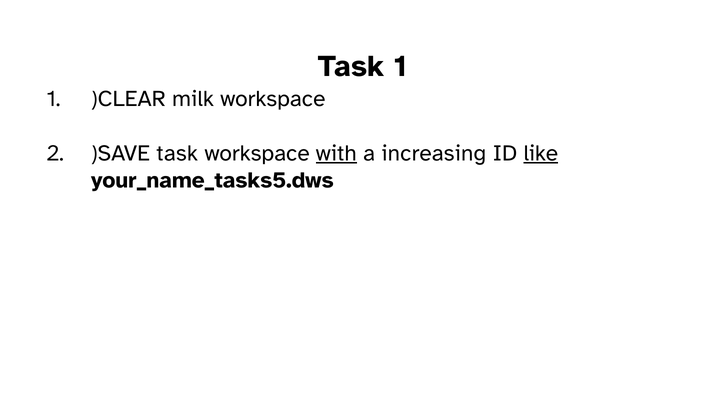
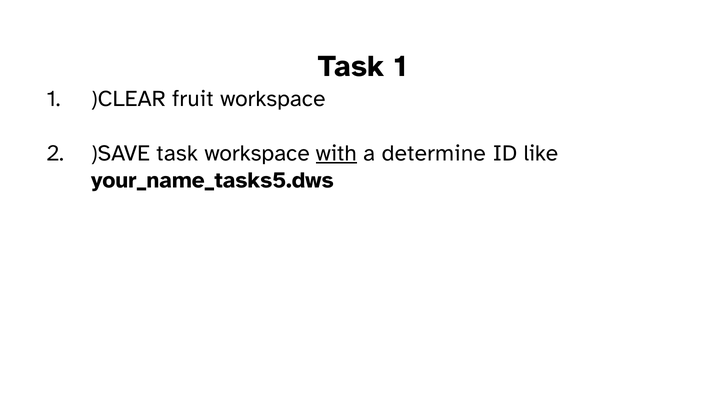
milk: milk -> fruit
increasing: increasing -> determine
like underline: present -> none
